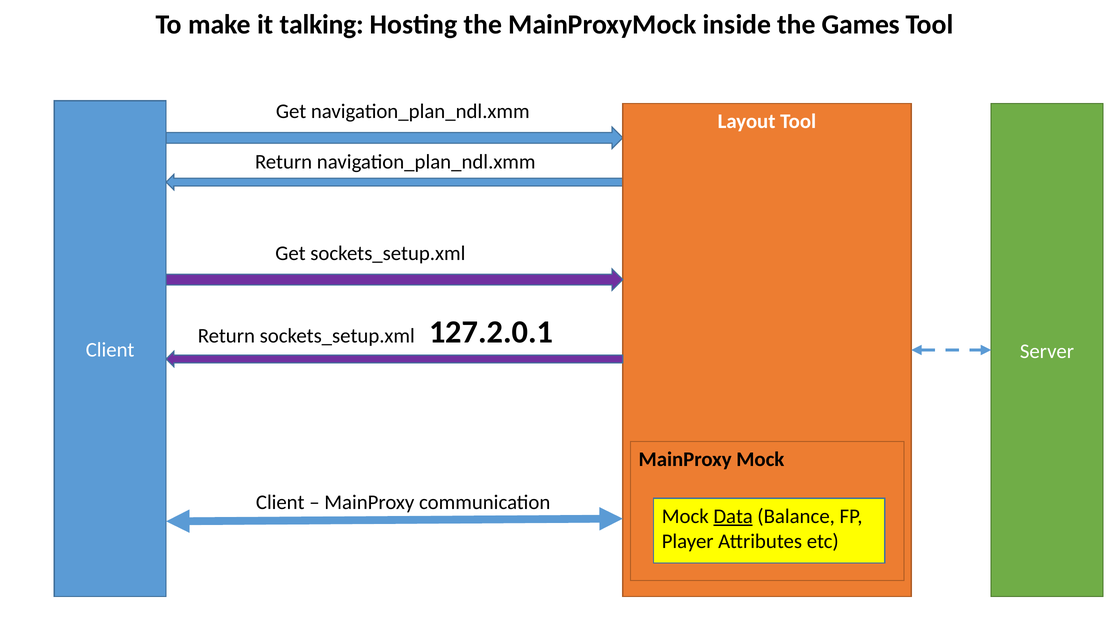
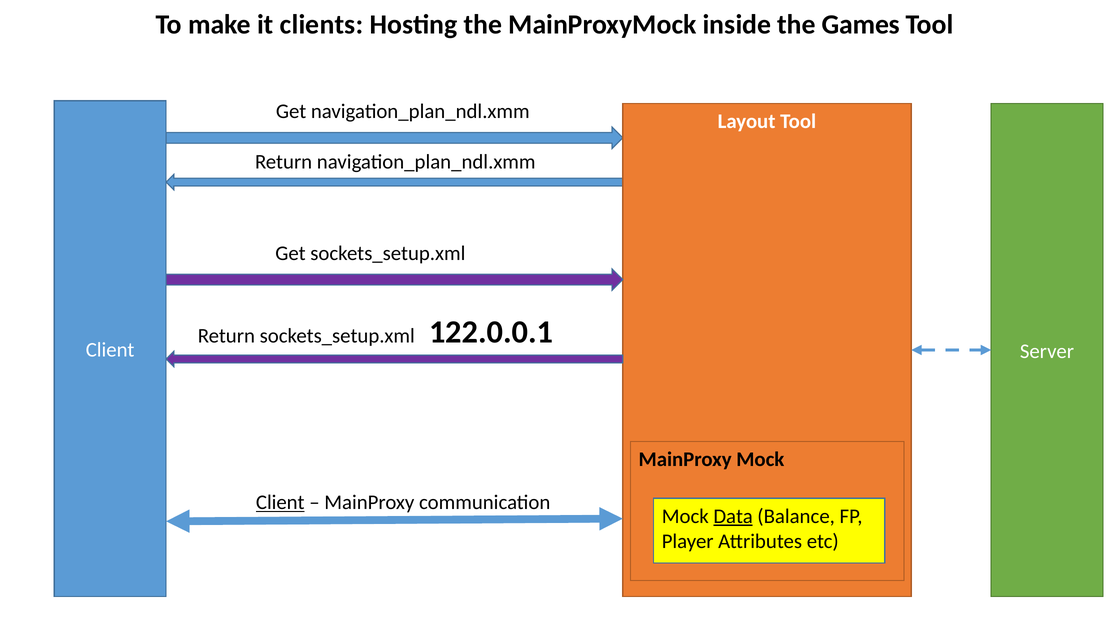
talking: talking -> clients
127.2.0.1: 127.2.0.1 -> 122.0.0.1
Client at (280, 503) underline: none -> present
